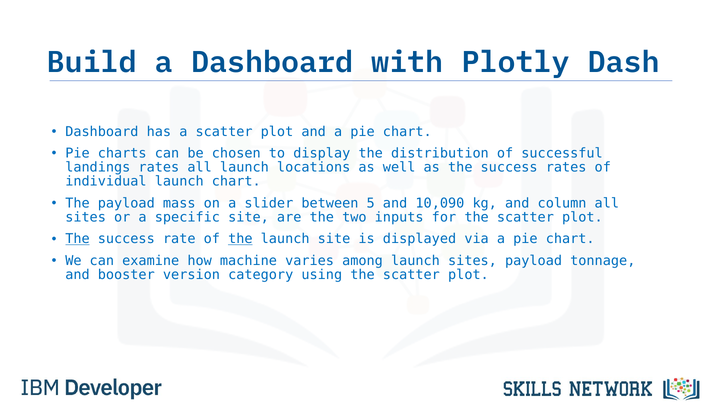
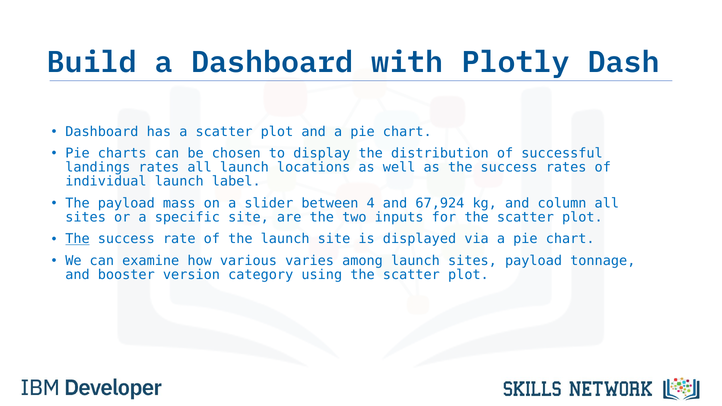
launch chart: chart -> label
5: 5 -> 4
10,090: 10,090 -> 67,924
the at (240, 239) underline: present -> none
machine: machine -> various
